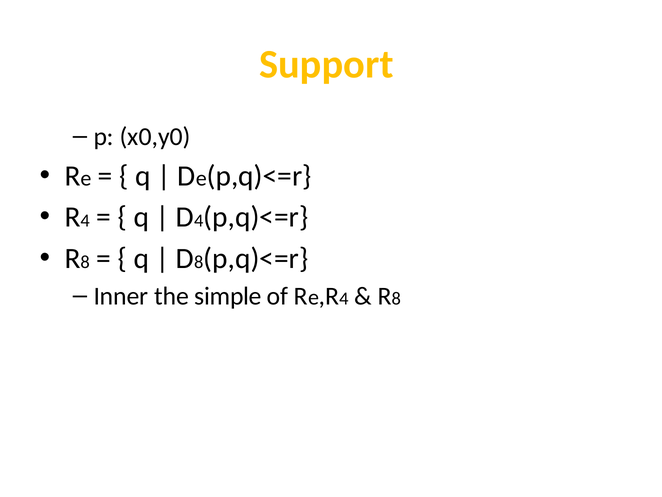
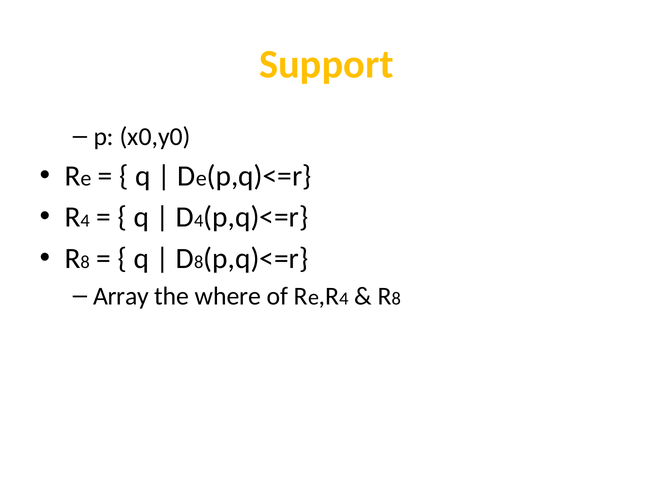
Inner: Inner -> Array
simple: simple -> where
